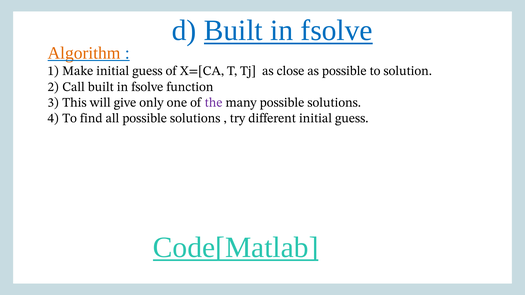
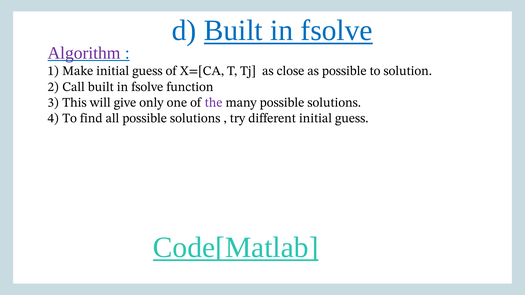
Algorithm colour: orange -> purple
